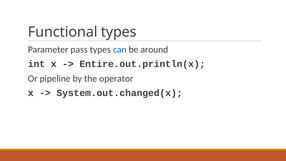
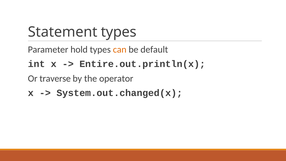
Functional: Functional -> Statement
pass: pass -> hold
can colour: blue -> orange
around: around -> default
pipeline: pipeline -> traverse
